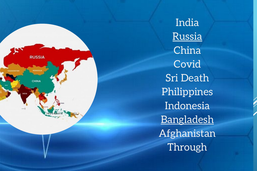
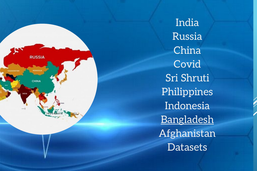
Russia underline: present -> none
Death: Death -> Shruti
Through: Through -> Datasets
